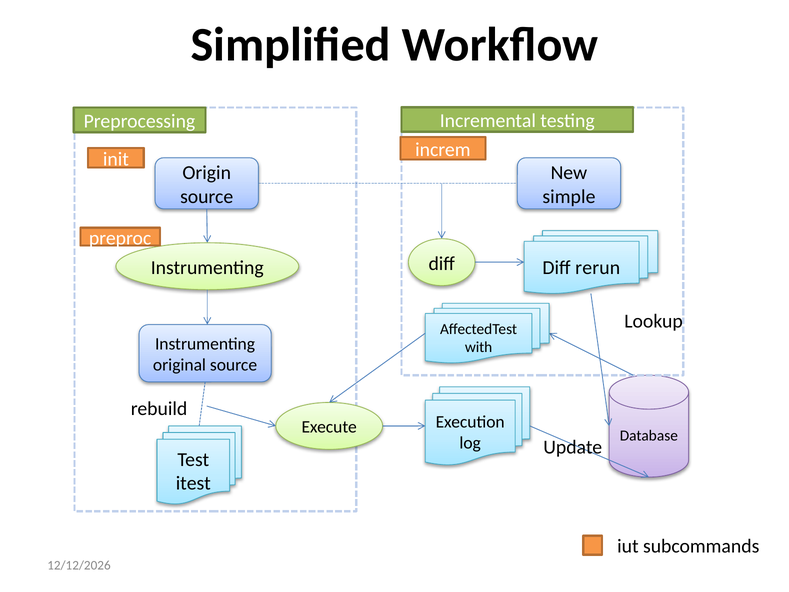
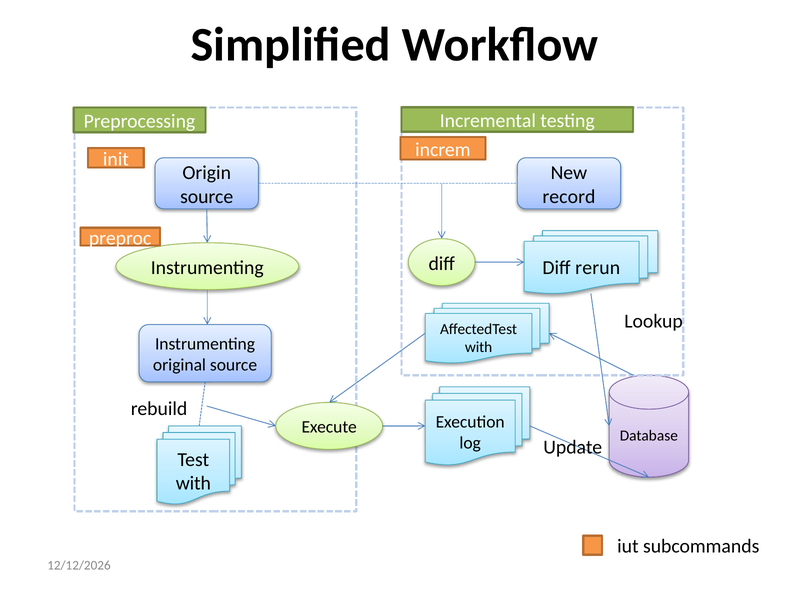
simple: simple -> record
itest at (193, 483): itest -> with
